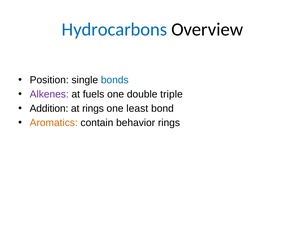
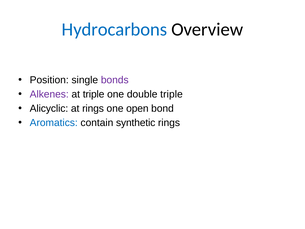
bonds colour: blue -> purple
at fuels: fuels -> triple
Addition: Addition -> Alicyclic
least: least -> open
Aromatics colour: orange -> blue
behavior: behavior -> synthetic
